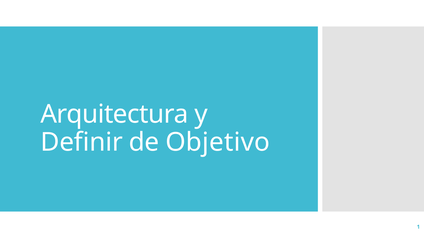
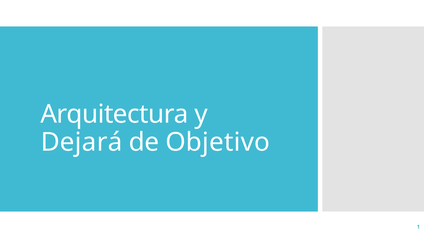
Definir: Definir -> Dejará
